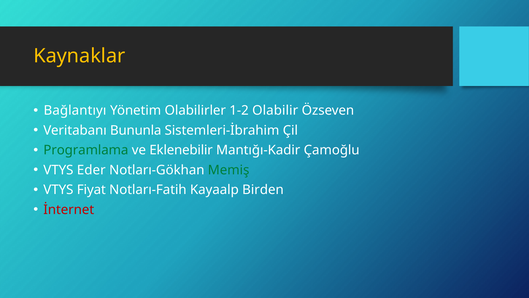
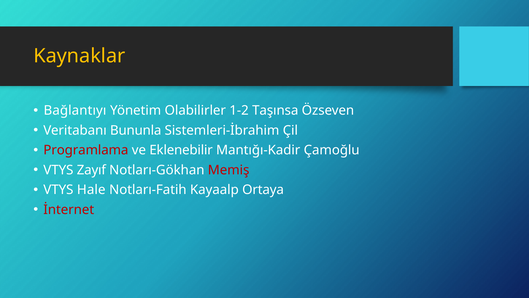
Olabilir: Olabilir -> Taşınsa
Programlama colour: green -> red
Eder: Eder -> Zayıf
Memiş colour: green -> red
Fiyat: Fiyat -> Hale
Birden: Birden -> Ortaya
